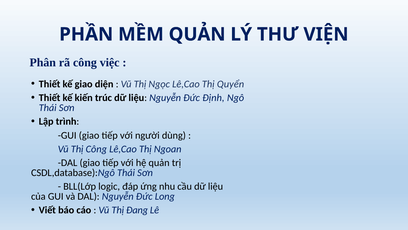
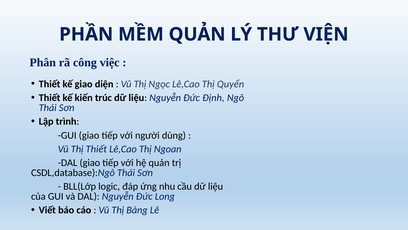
Thị Công: Công -> Thiết
Đang: Đang -> Bảng
